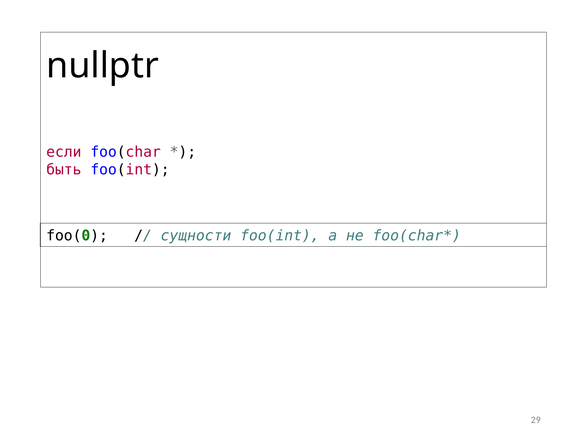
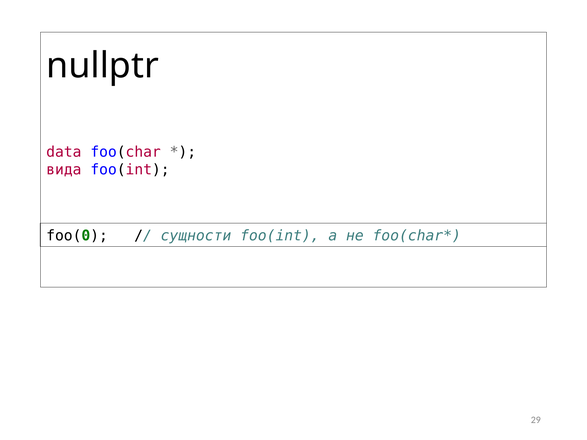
если: если -> data
быть: быть -> вида
